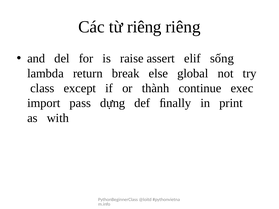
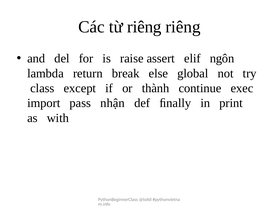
sống: sống -> ngôn
dựng: dựng -> nhận
